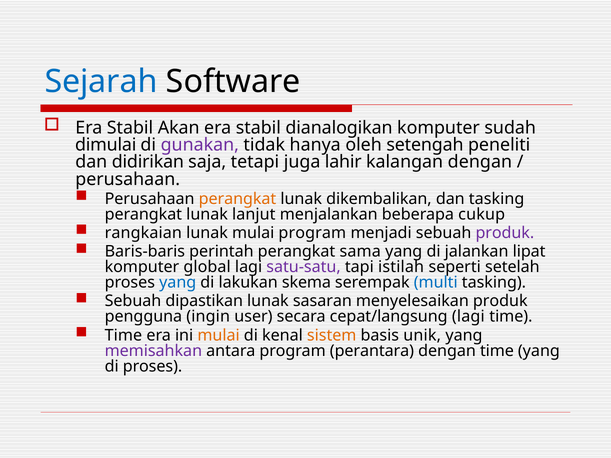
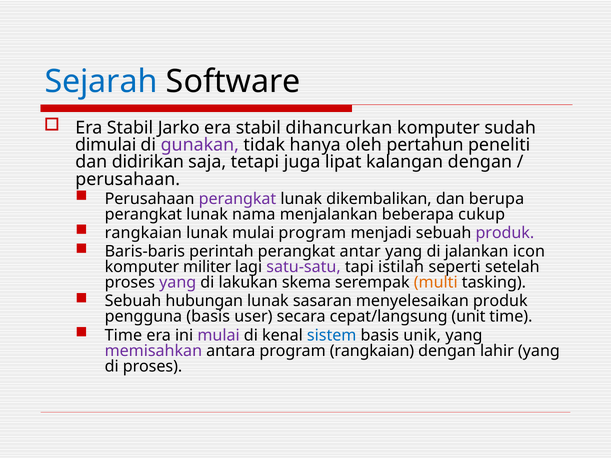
Akan: Akan -> Jarko
dianalogikan: dianalogikan -> dihancurkan
setengah: setengah -> pertahun
lahir: lahir -> lipat
perangkat at (237, 199) colour: orange -> purple
dan tasking: tasking -> berupa
lanjut: lanjut -> nama
sama: sama -> antar
lipat: lipat -> icon
global: global -> militer
yang at (178, 283) colour: blue -> purple
multi colour: blue -> orange
dipastikan: dipastikan -> hubungan
pengguna ingin: ingin -> basis
cepat/langsung lagi: lagi -> unit
mulai at (219, 335) colour: orange -> purple
sistem colour: orange -> blue
program perantara: perantara -> rangkaian
dengan time: time -> lahir
